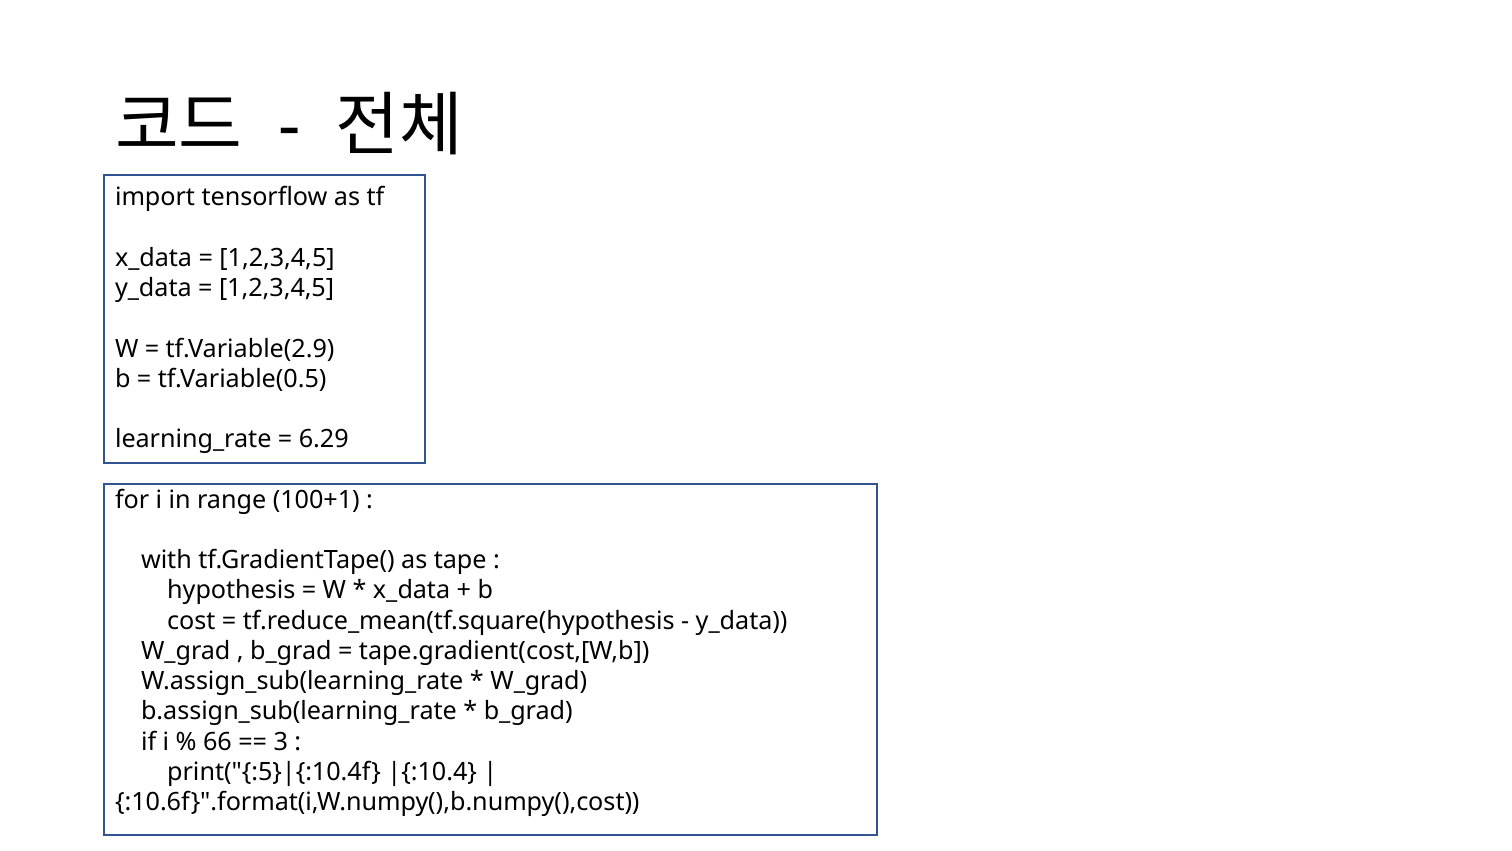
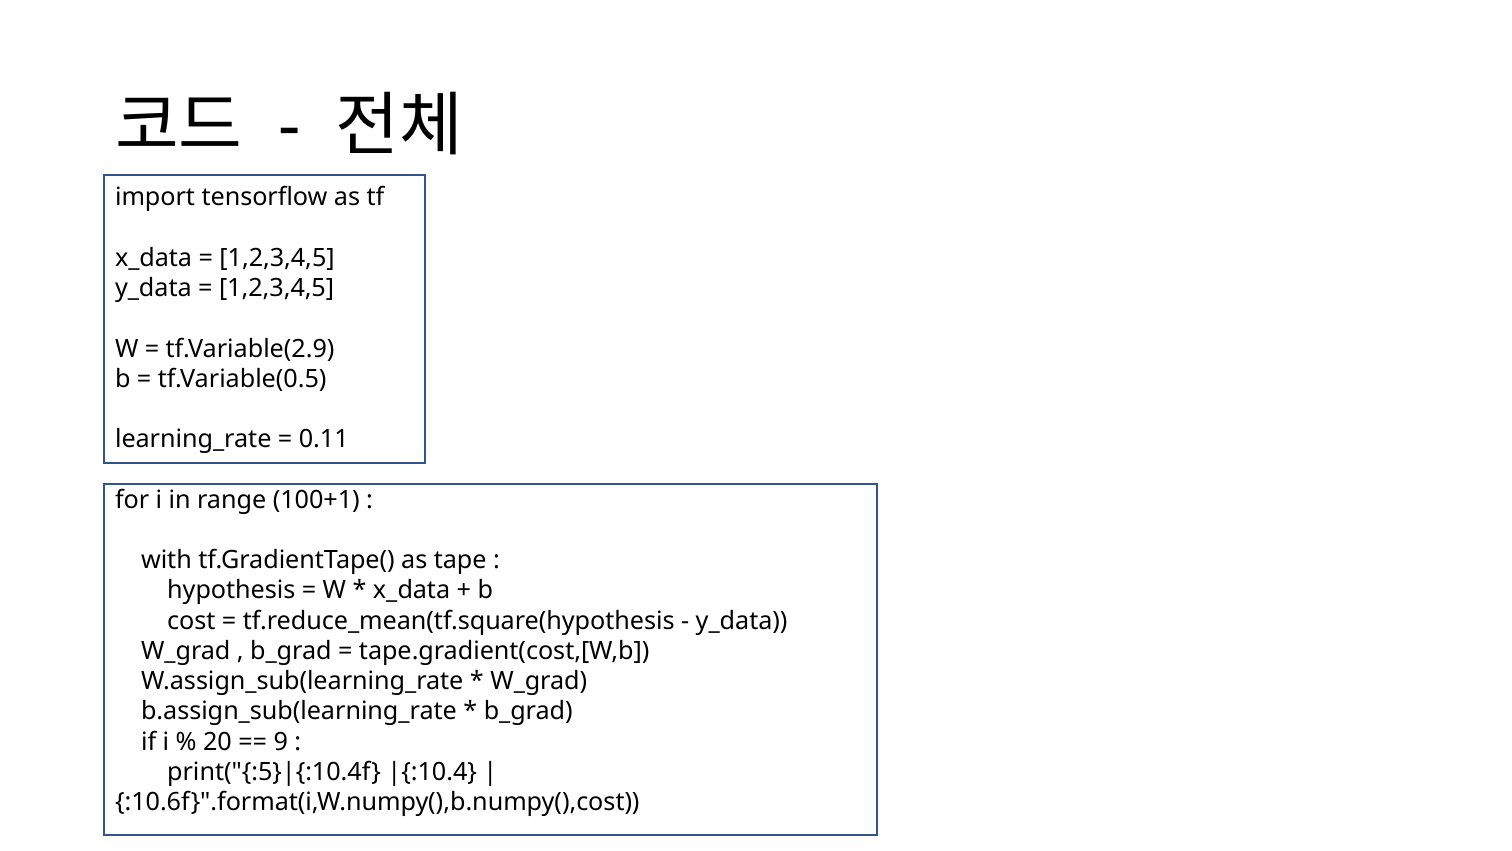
6.29: 6.29 -> 0.11
66: 66 -> 20
3: 3 -> 9
